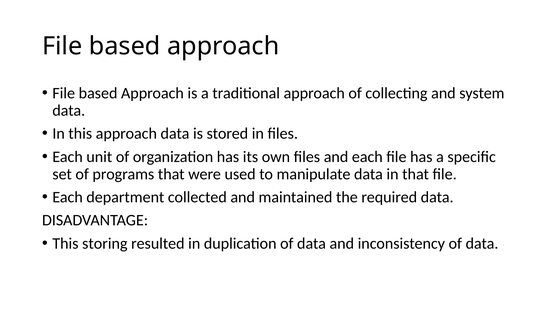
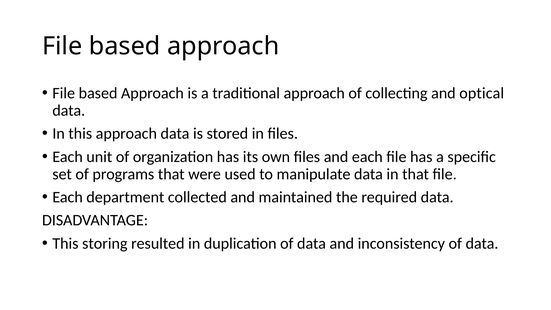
system: system -> optical
